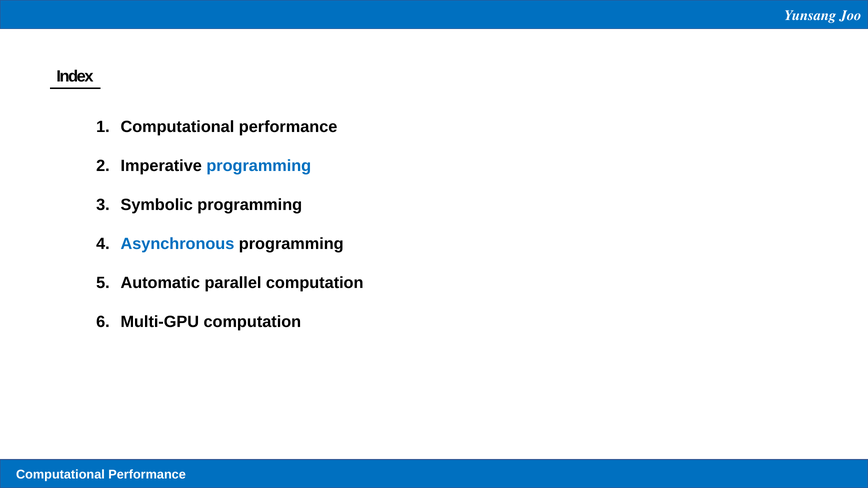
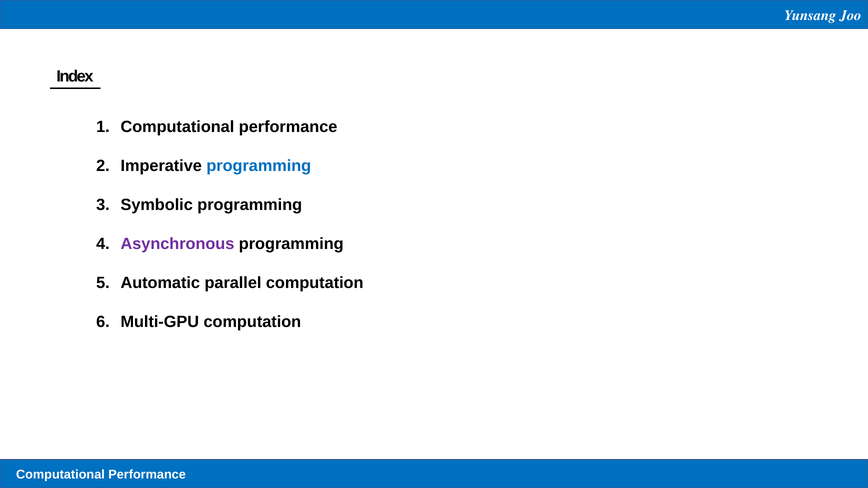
Asynchronous colour: blue -> purple
